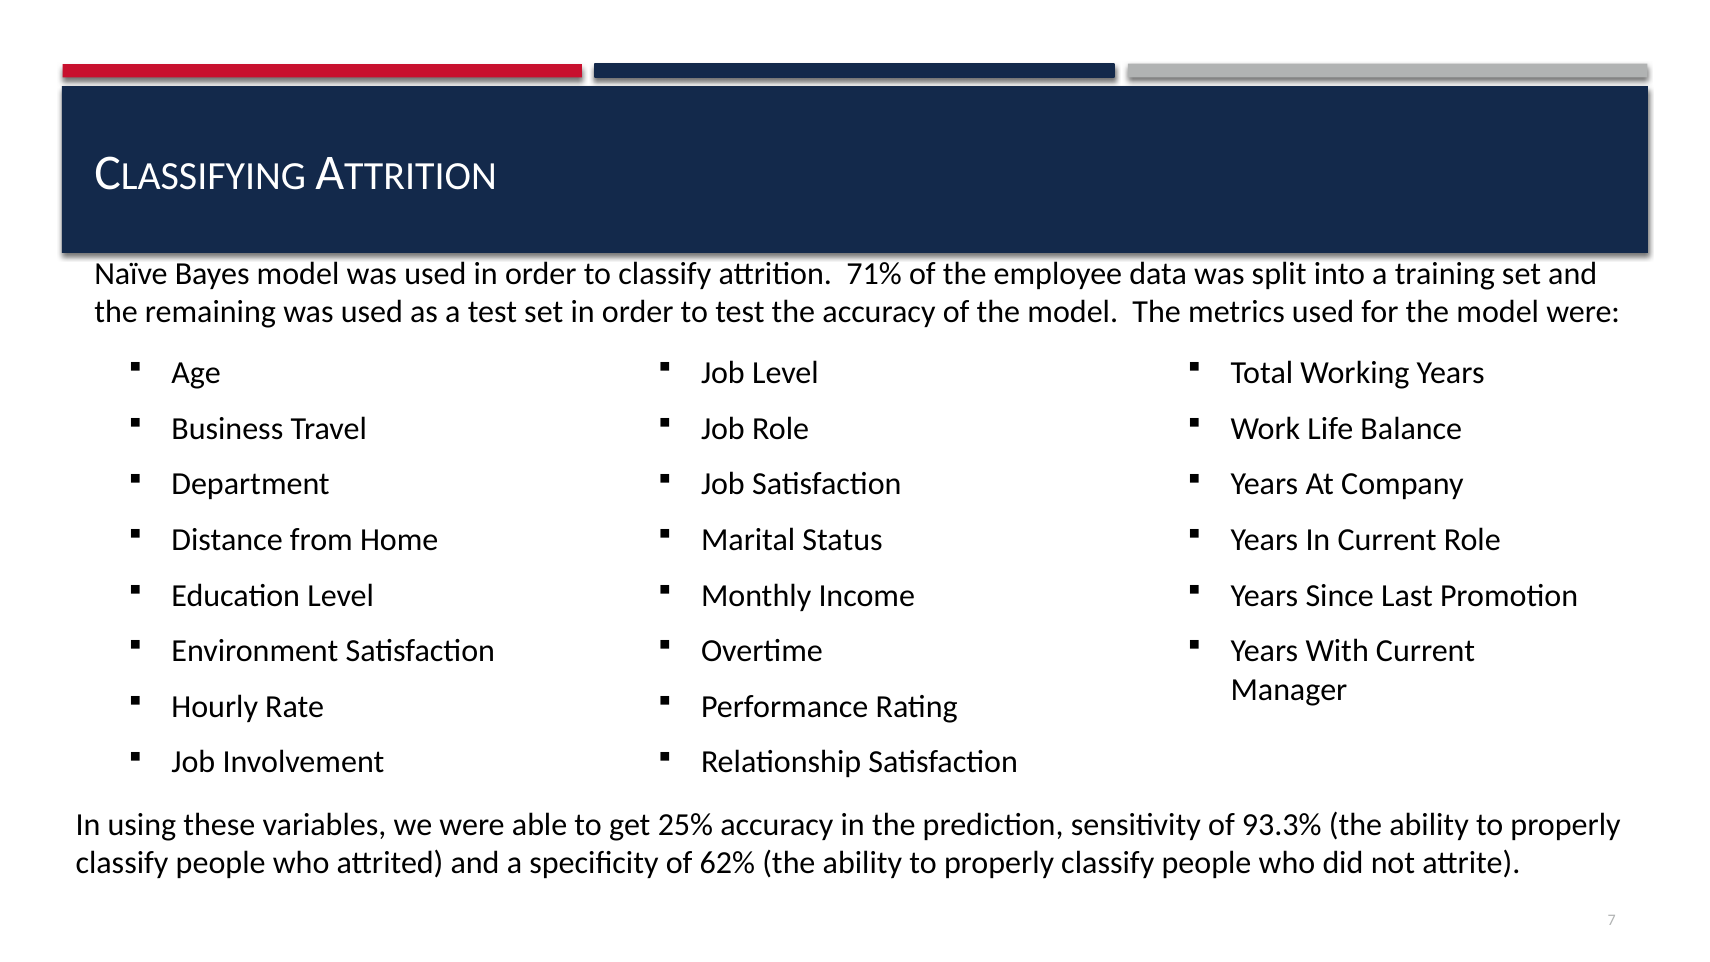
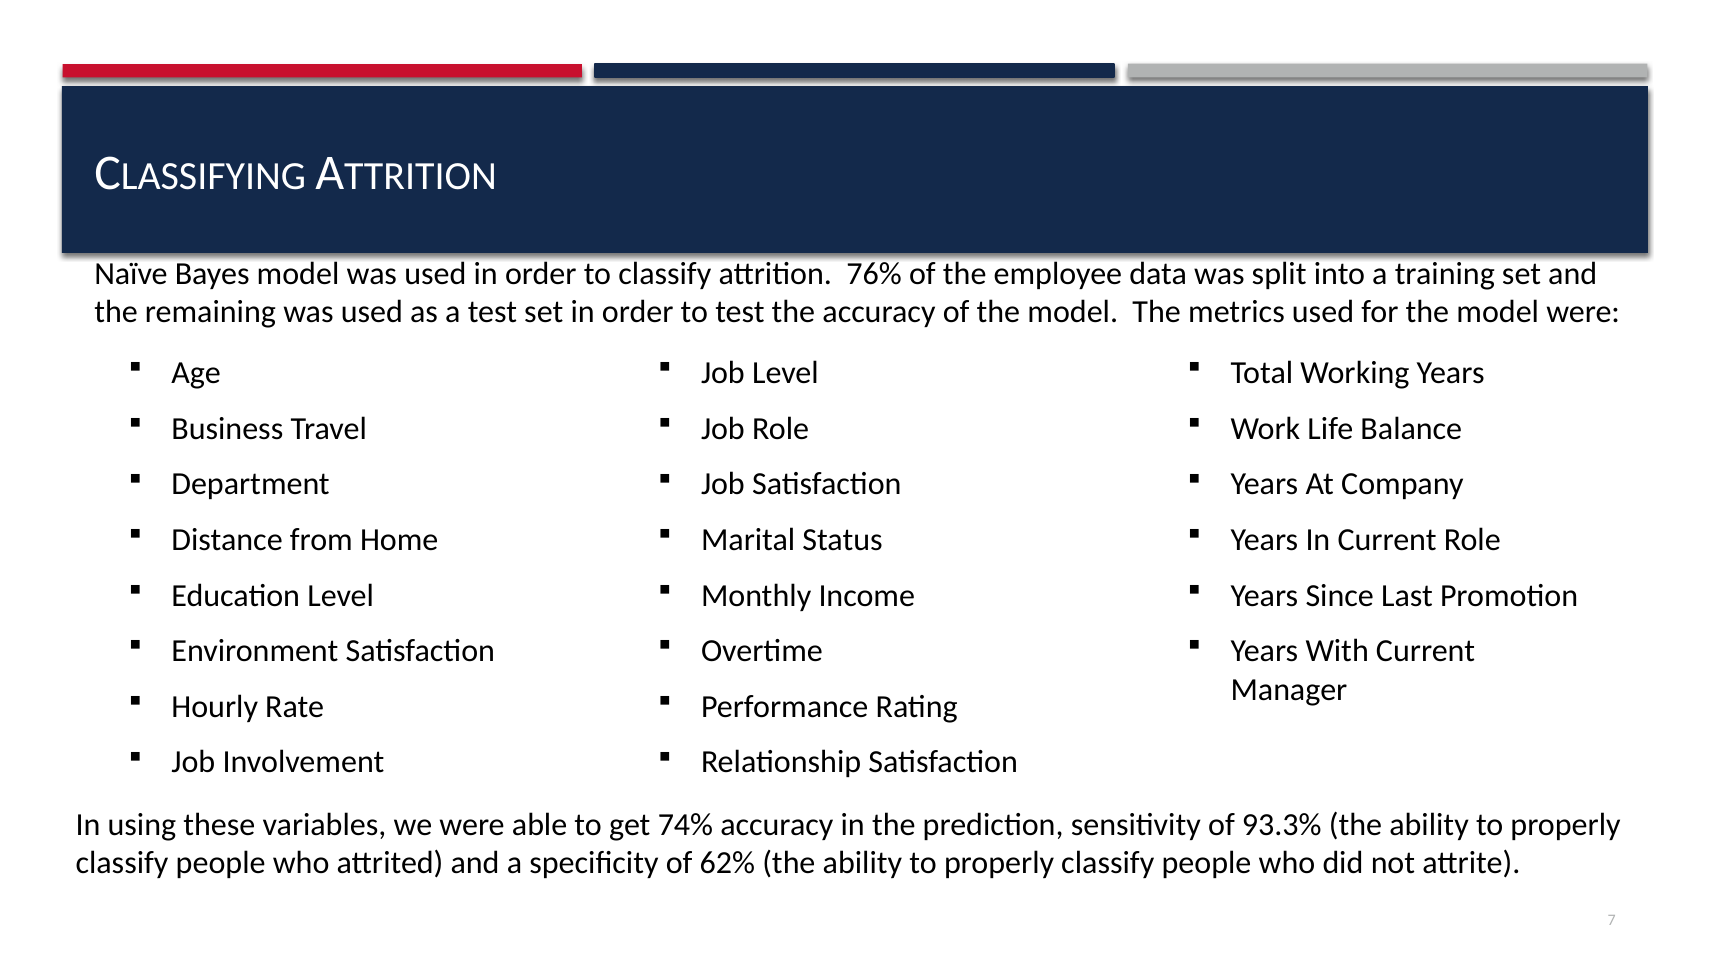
71%: 71% -> 76%
25%: 25% -> 74%
